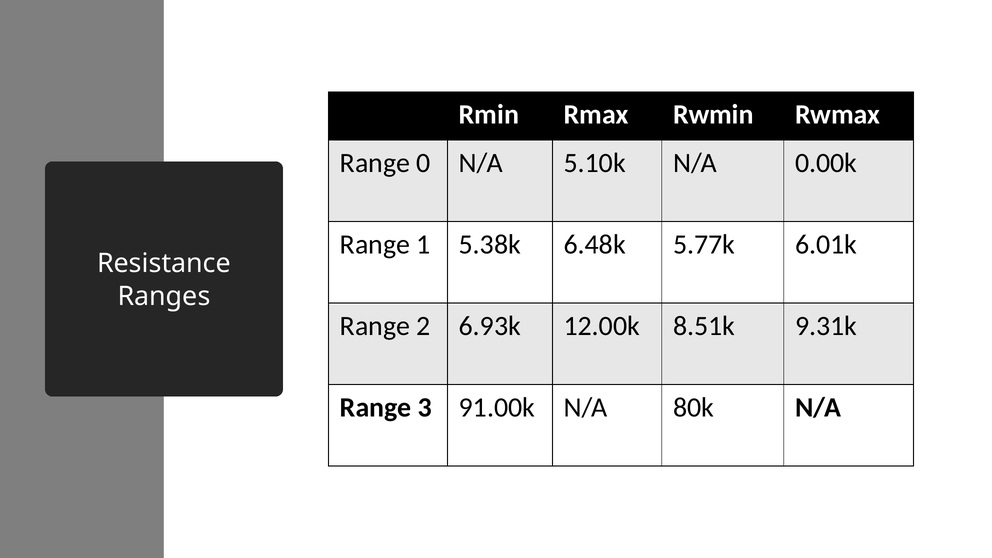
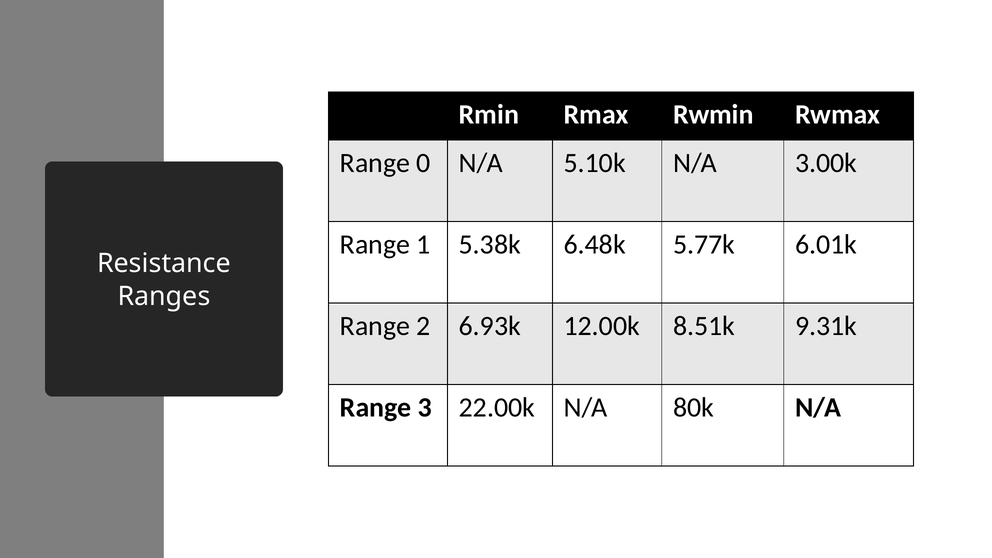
0.00k: 0.00k -> 3.00k
91.00k: 91.00k -> 22.00k
